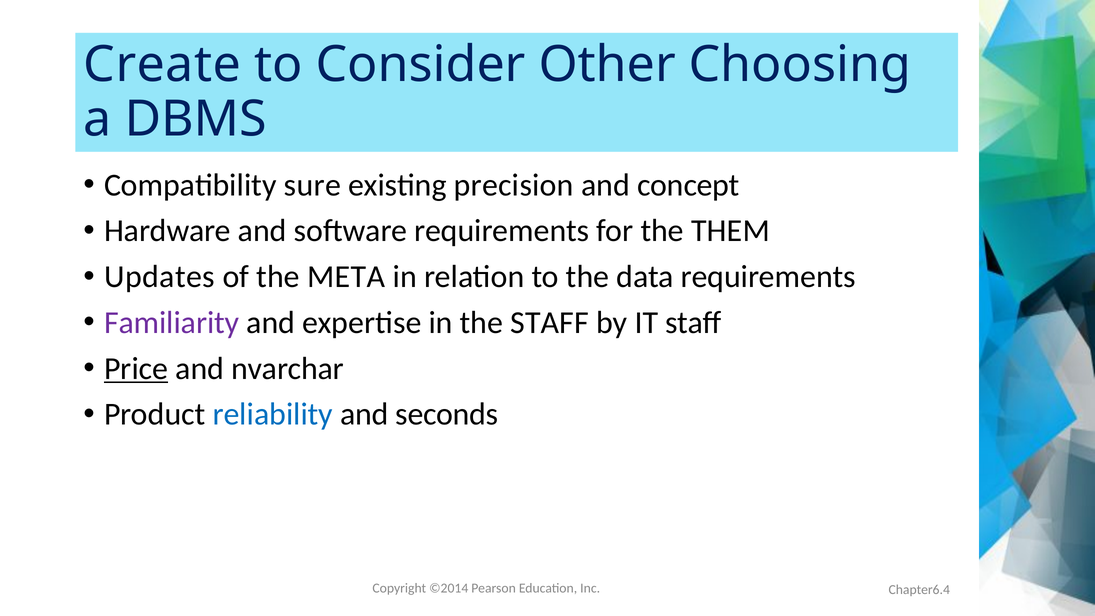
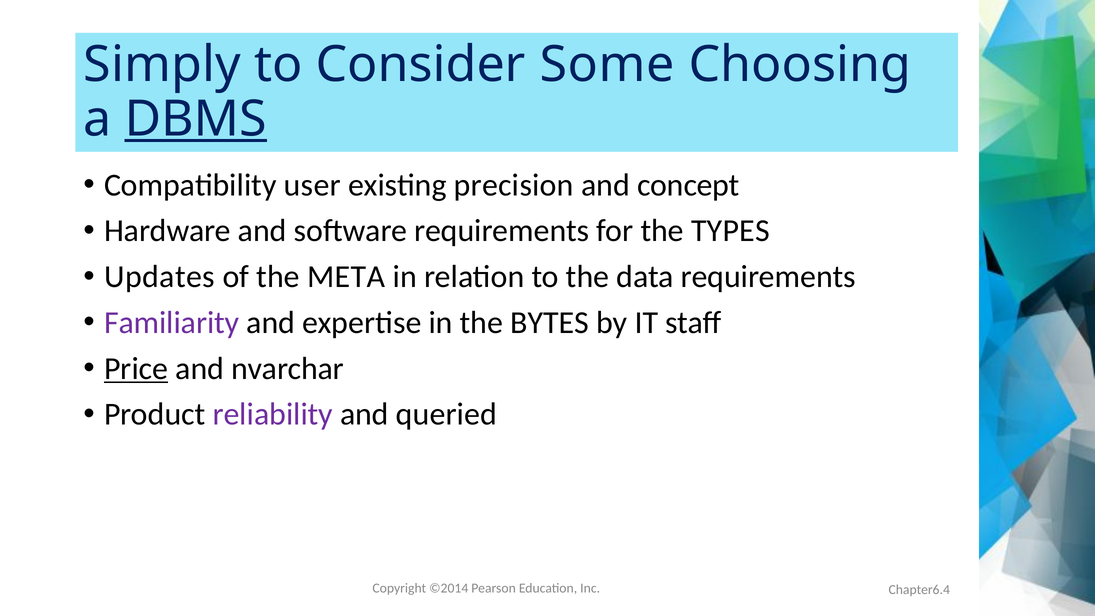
Create: Create -> Simply
Other: Other -> Some
DBMS underline: none -> present
sure: sure -> user
THEM: THEM -> TYPES
the STAFF: STAFF -> BYTES
reliability colour: blue -> purple
seconds: seconds -> queried
